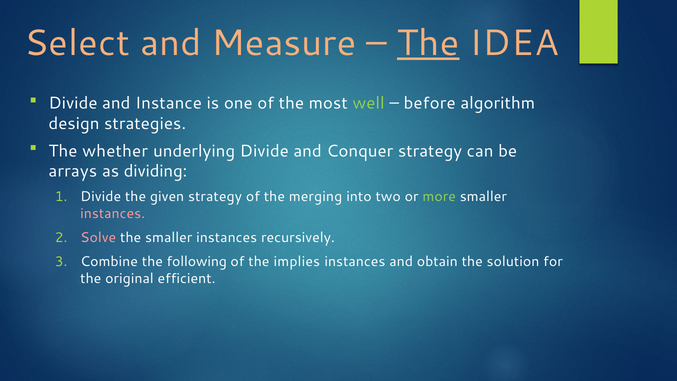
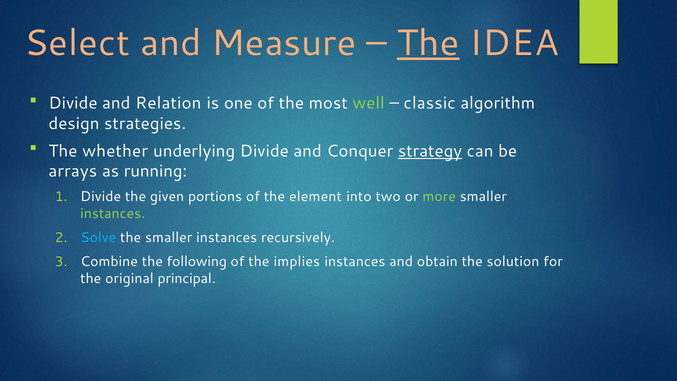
Instance: Instance -> Relation
before: before -> classic
strategy at (430, 151) underline: none -> present
dividing: dividing -> running
given strategy: strategy -> portions
merging: merging -> element
instances at (113, 214) colour: pink -> light green
Solve colour: pink -> light blue
efficient: efficient -> principal
